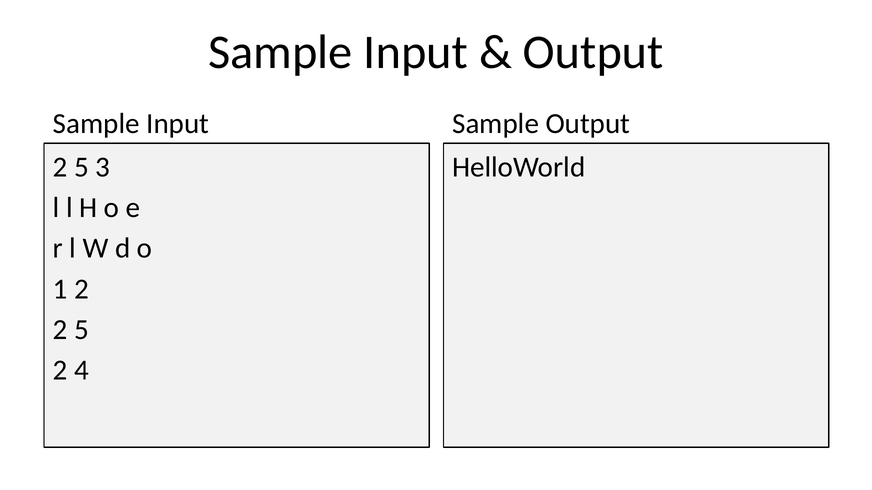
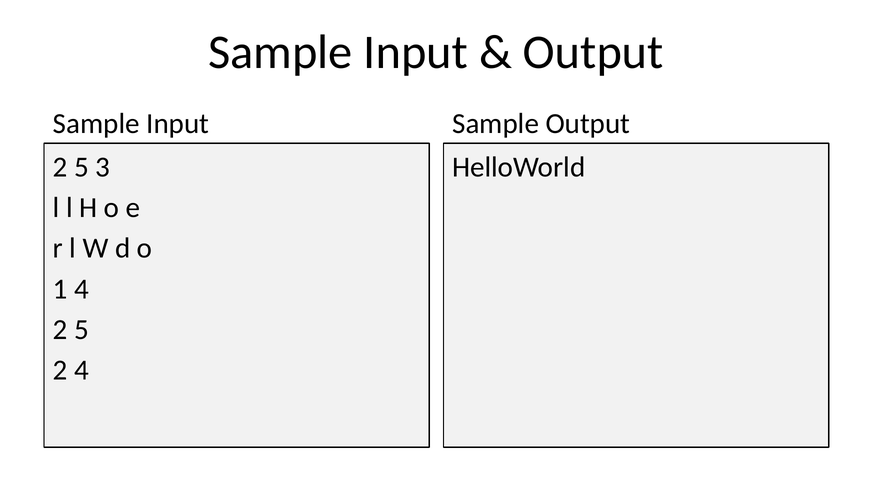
1 2: 2 -> 4
